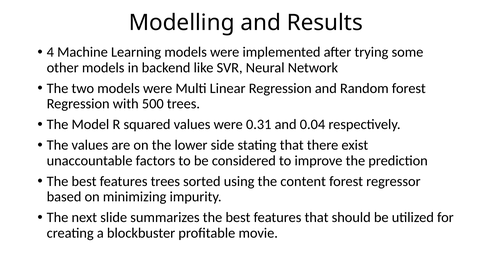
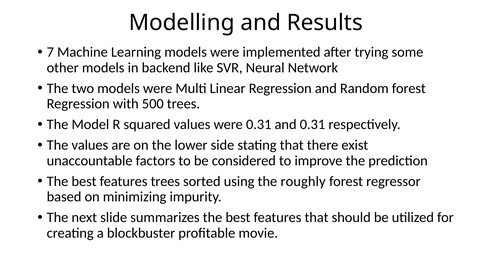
4: 4 -> 7
and 0.04: 0.04 -> 0.31
content: content -> roughly
